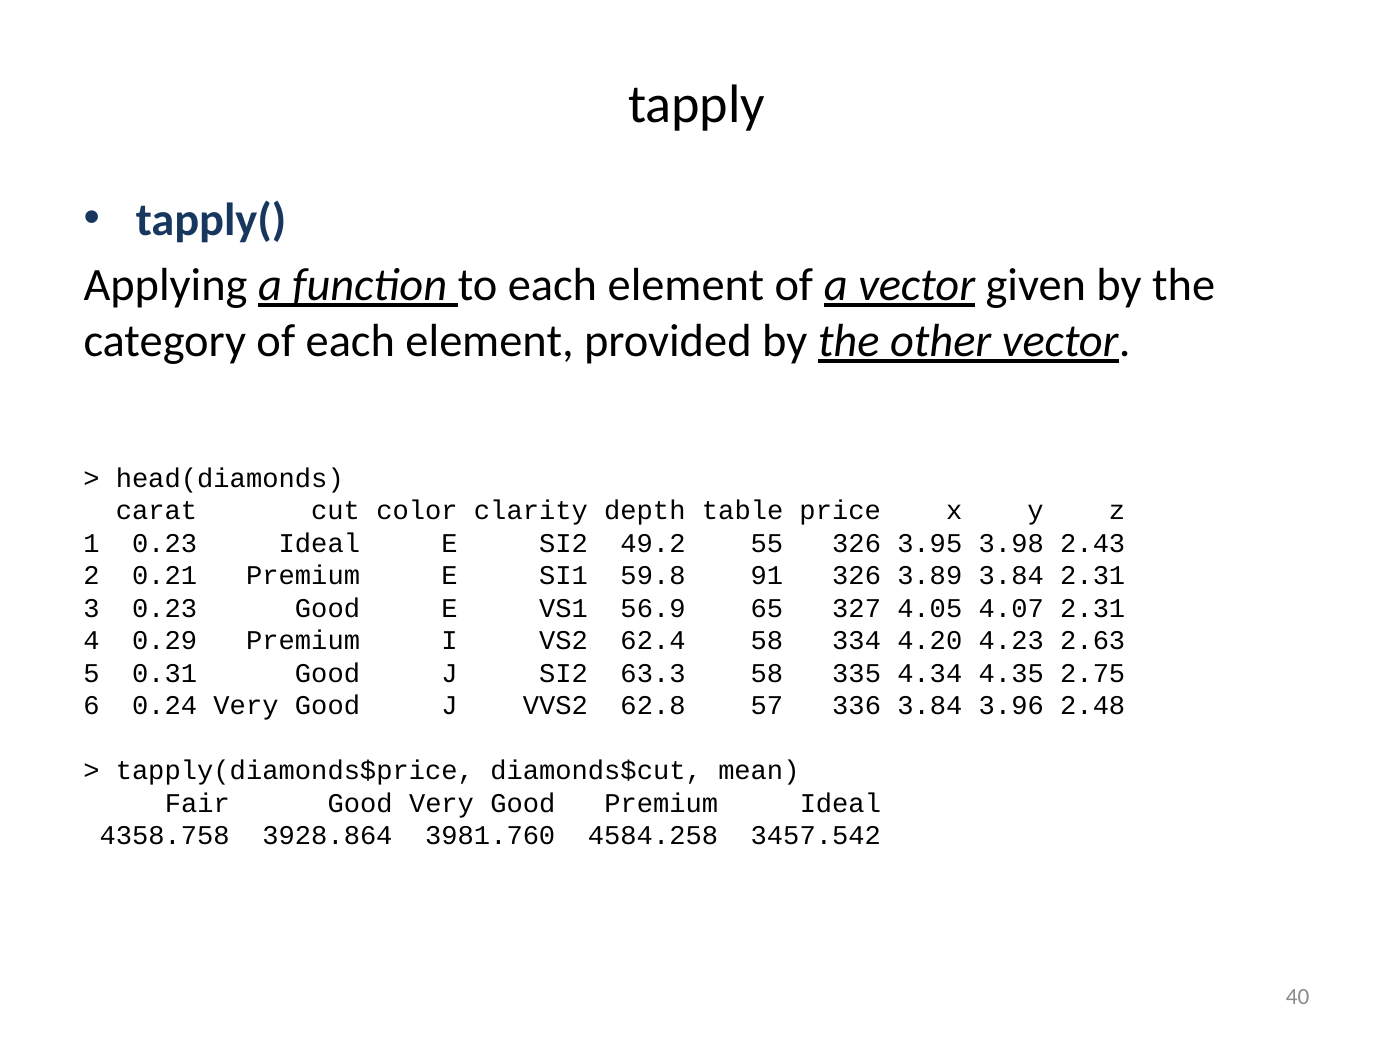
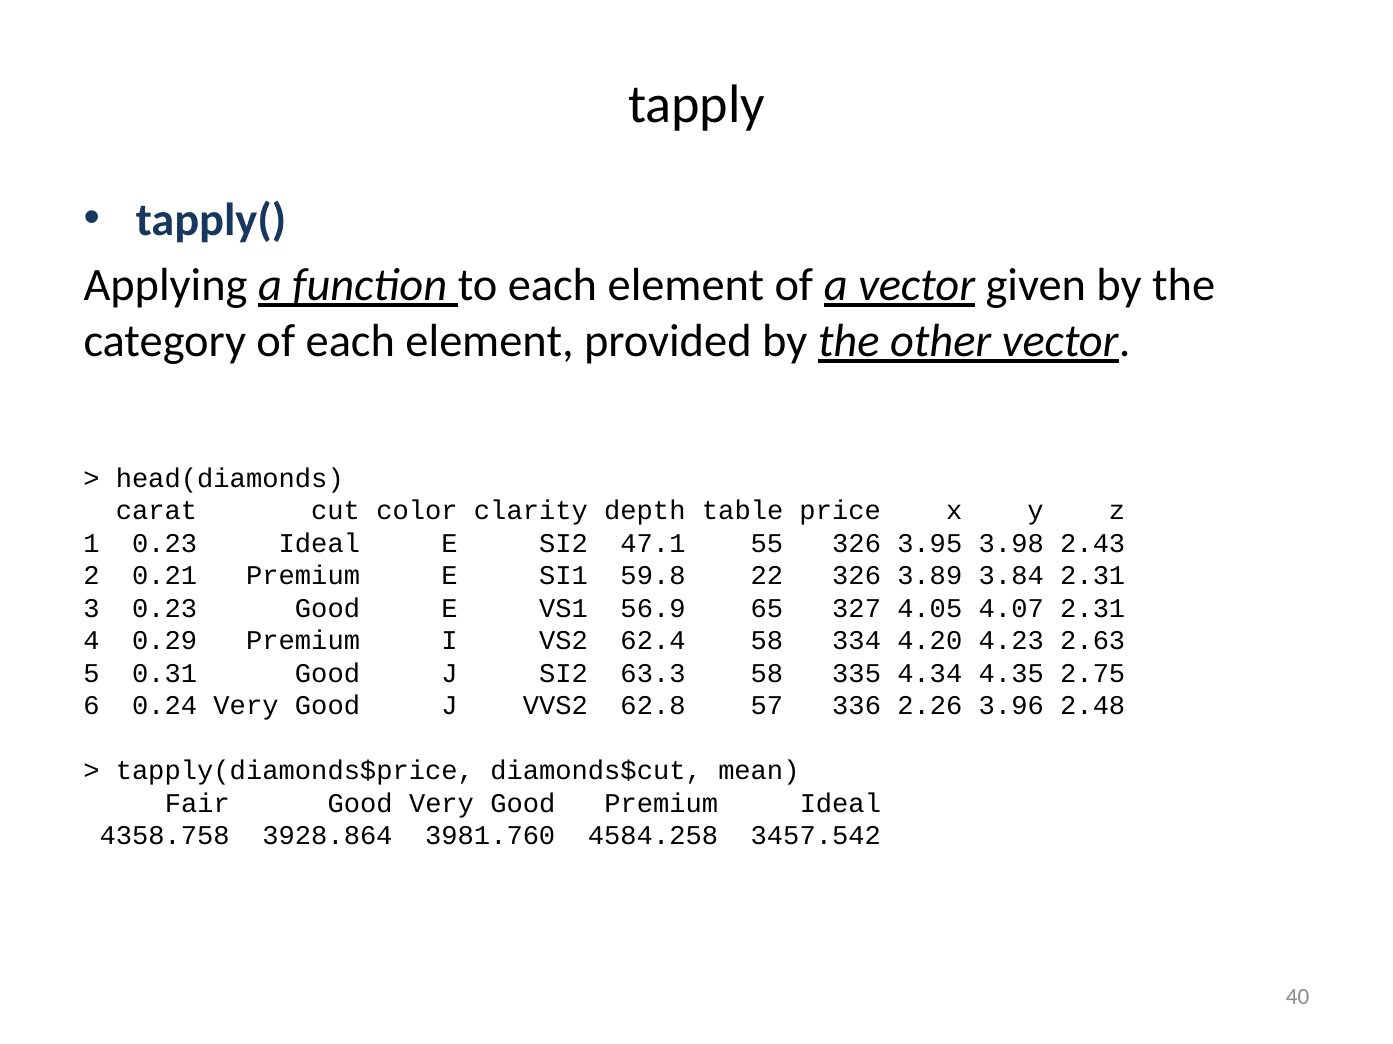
49.2: 49.2 -> 47.1
91: 91 -> 22
336 3.84: 3.84 -> 2.26
